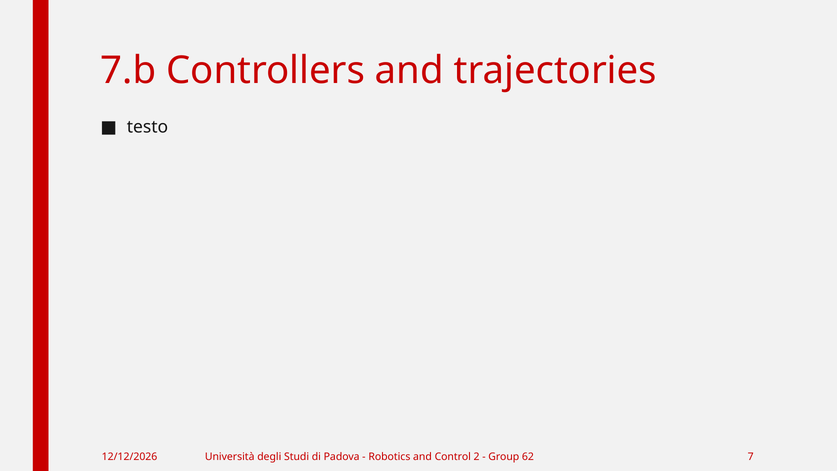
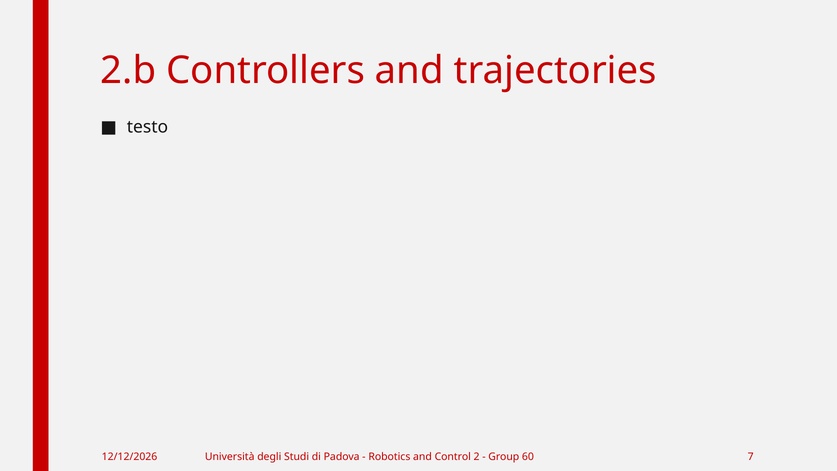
7.b: 7.b -> 2.b
62: 62 -> 60
